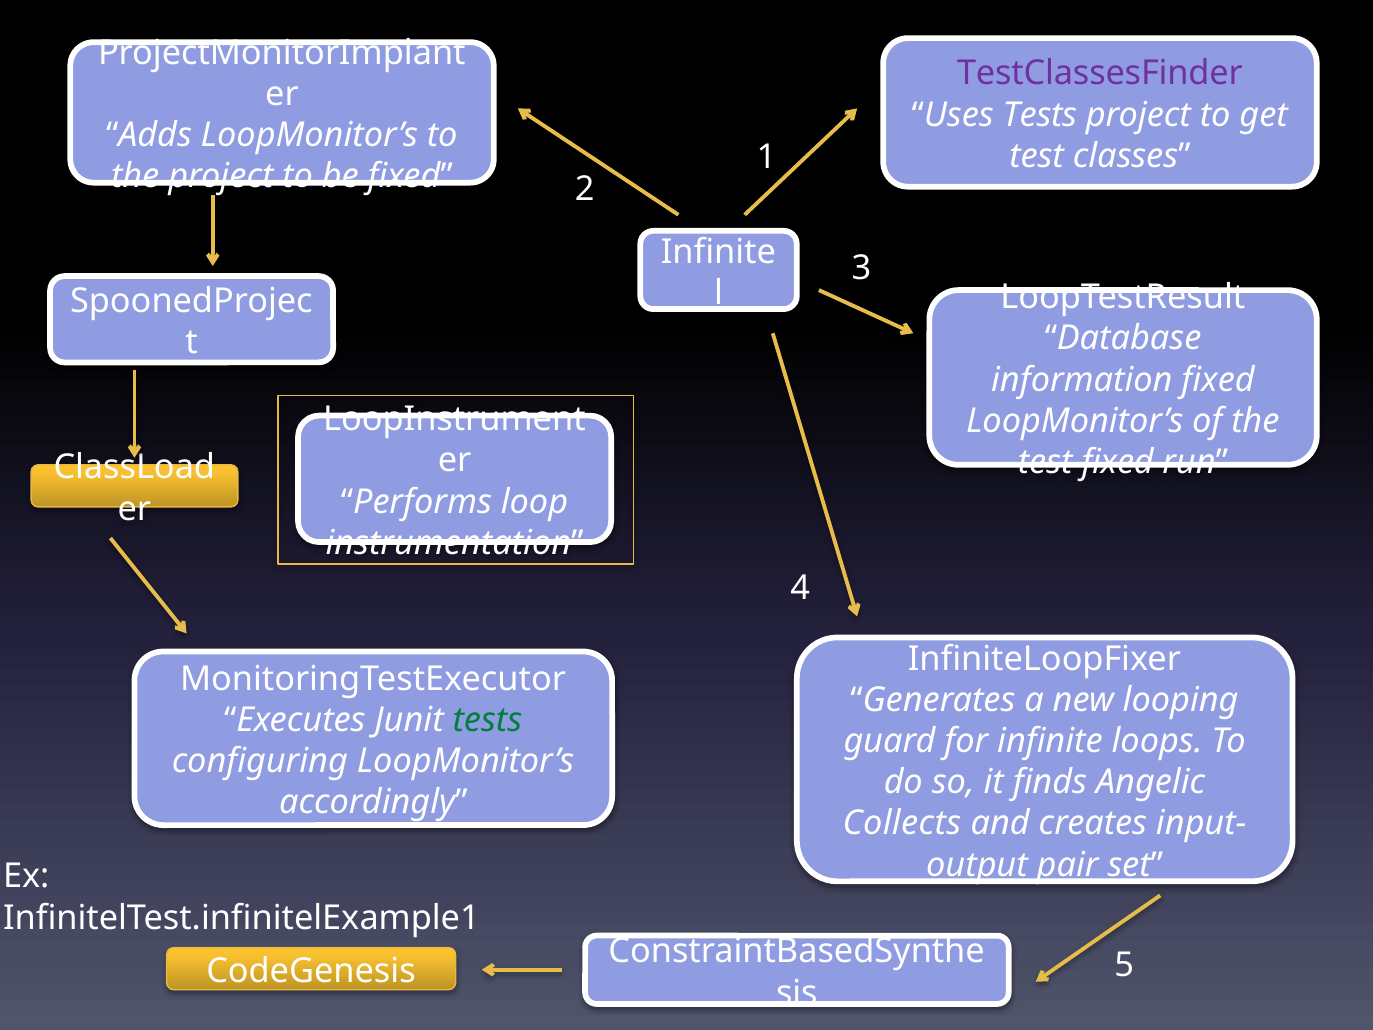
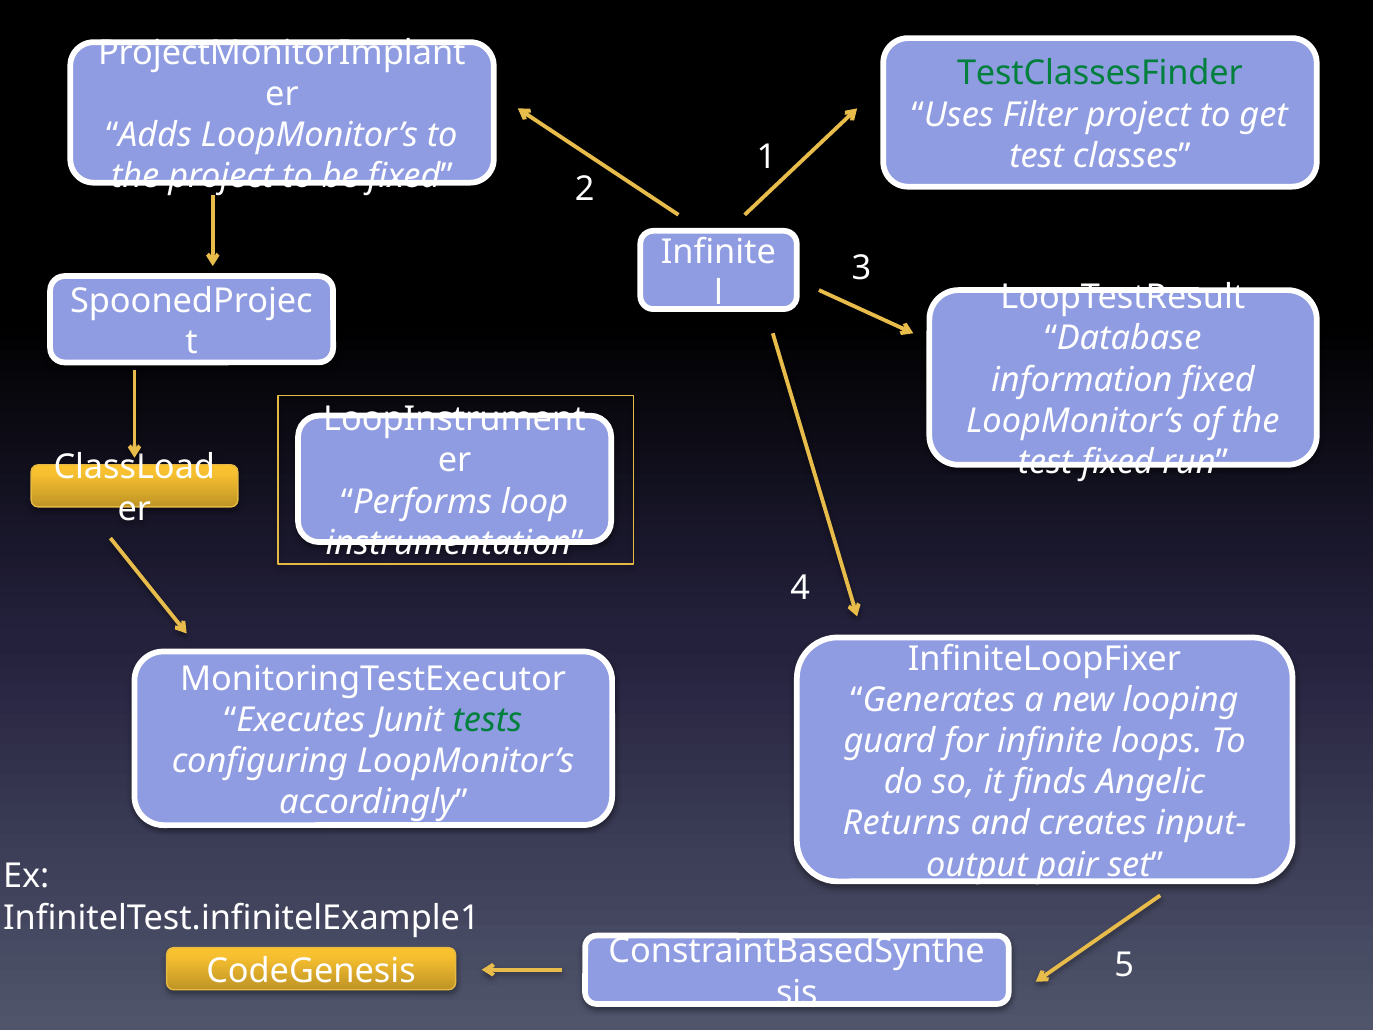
TestClassesFinder colour: purple -> green
Uses Tests: Tests -> Filter
Collects: Collects -> Returns
